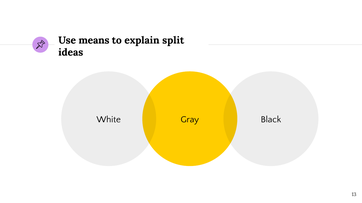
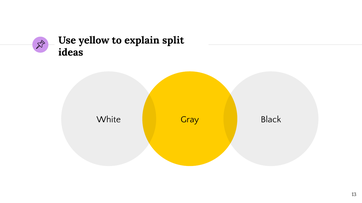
means: means -> yellow
